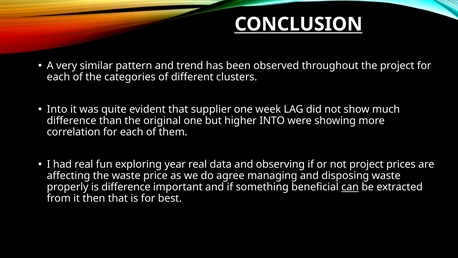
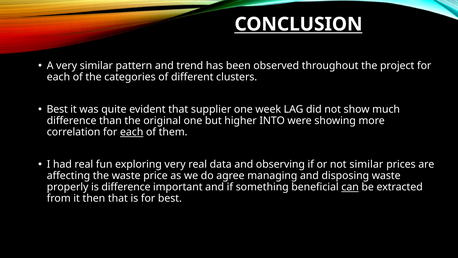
Into at (57, 109): Into -> Best
each at (132, 132) underline: none -> present
exploring year: year -> very
not project: project -> similar
